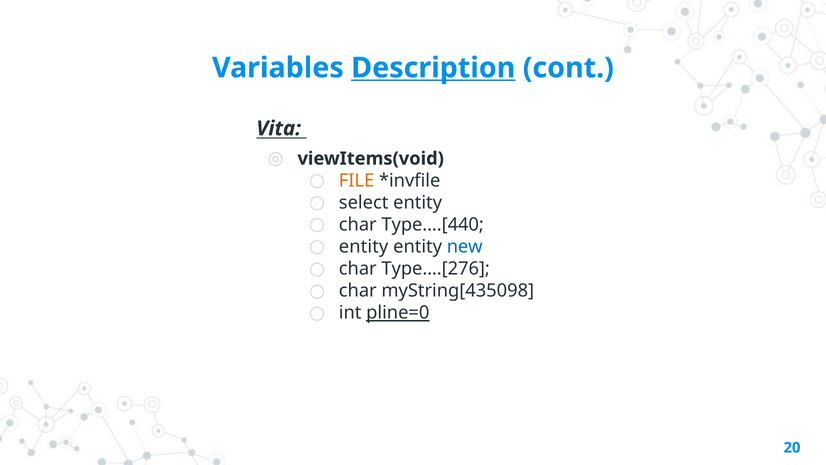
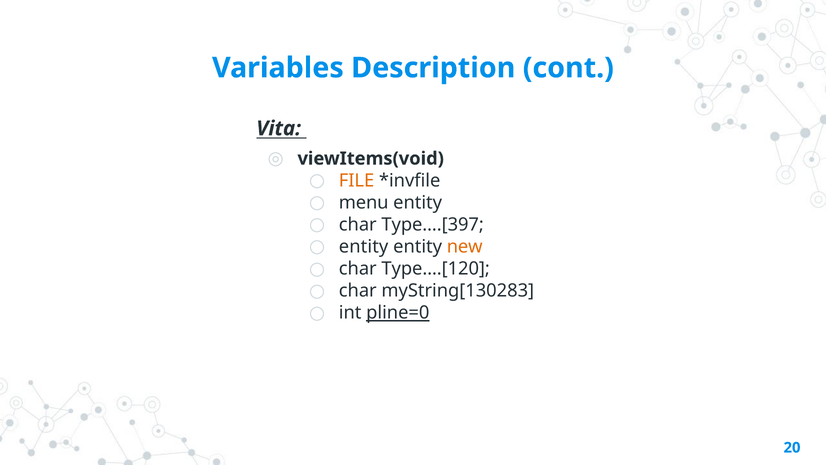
Description underline: present -> none
select: select -> menu
Type….[440: Type….[440 -> Type….[397
new colour: blue -> orange
Type….[276: Type….[276 -> Type….[120
myString[435098: myString[435098 -> myString[130283
